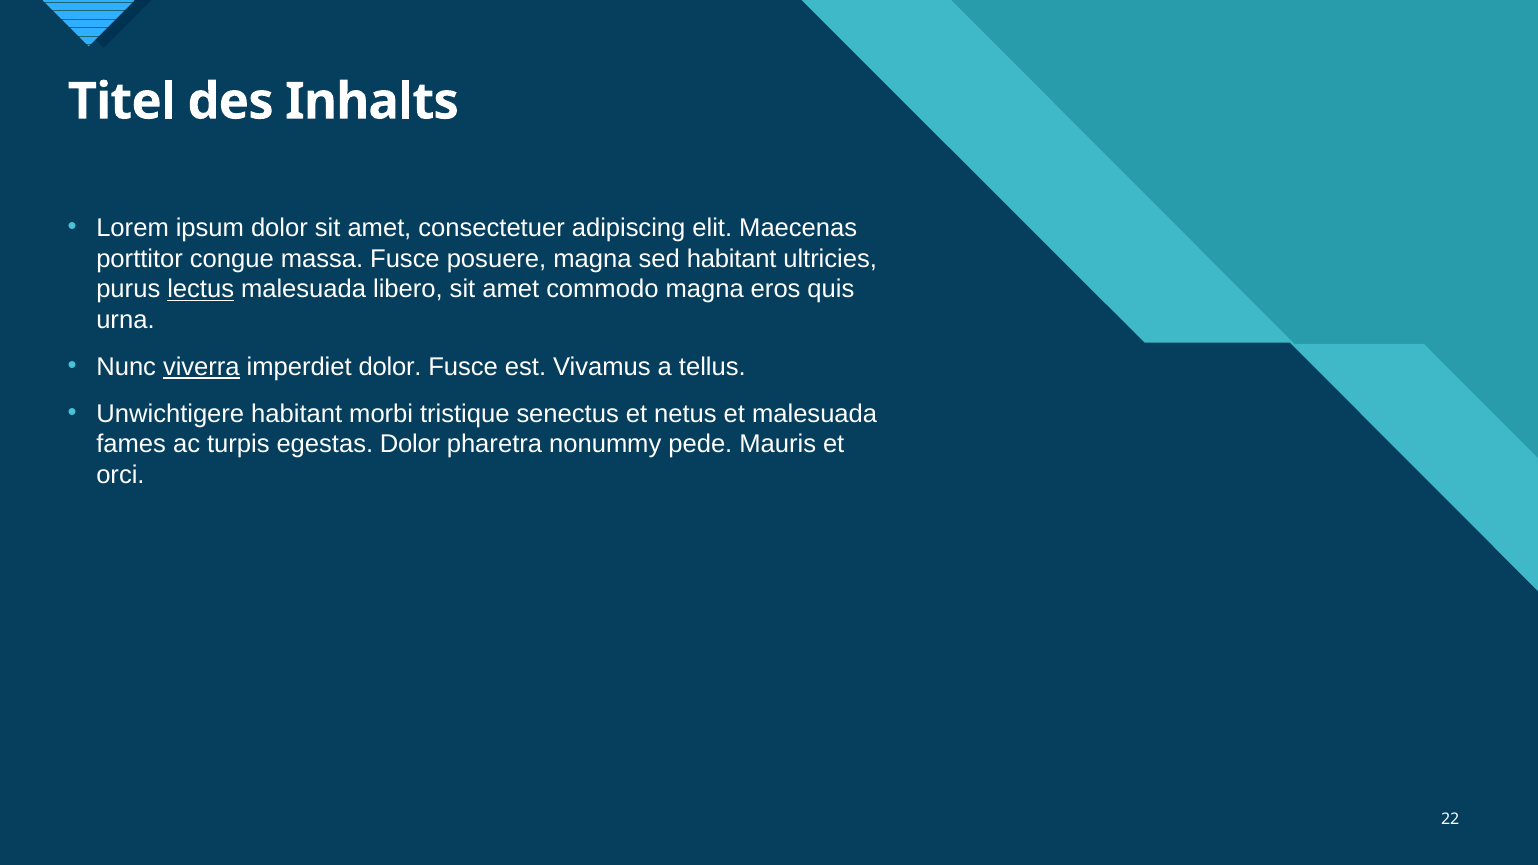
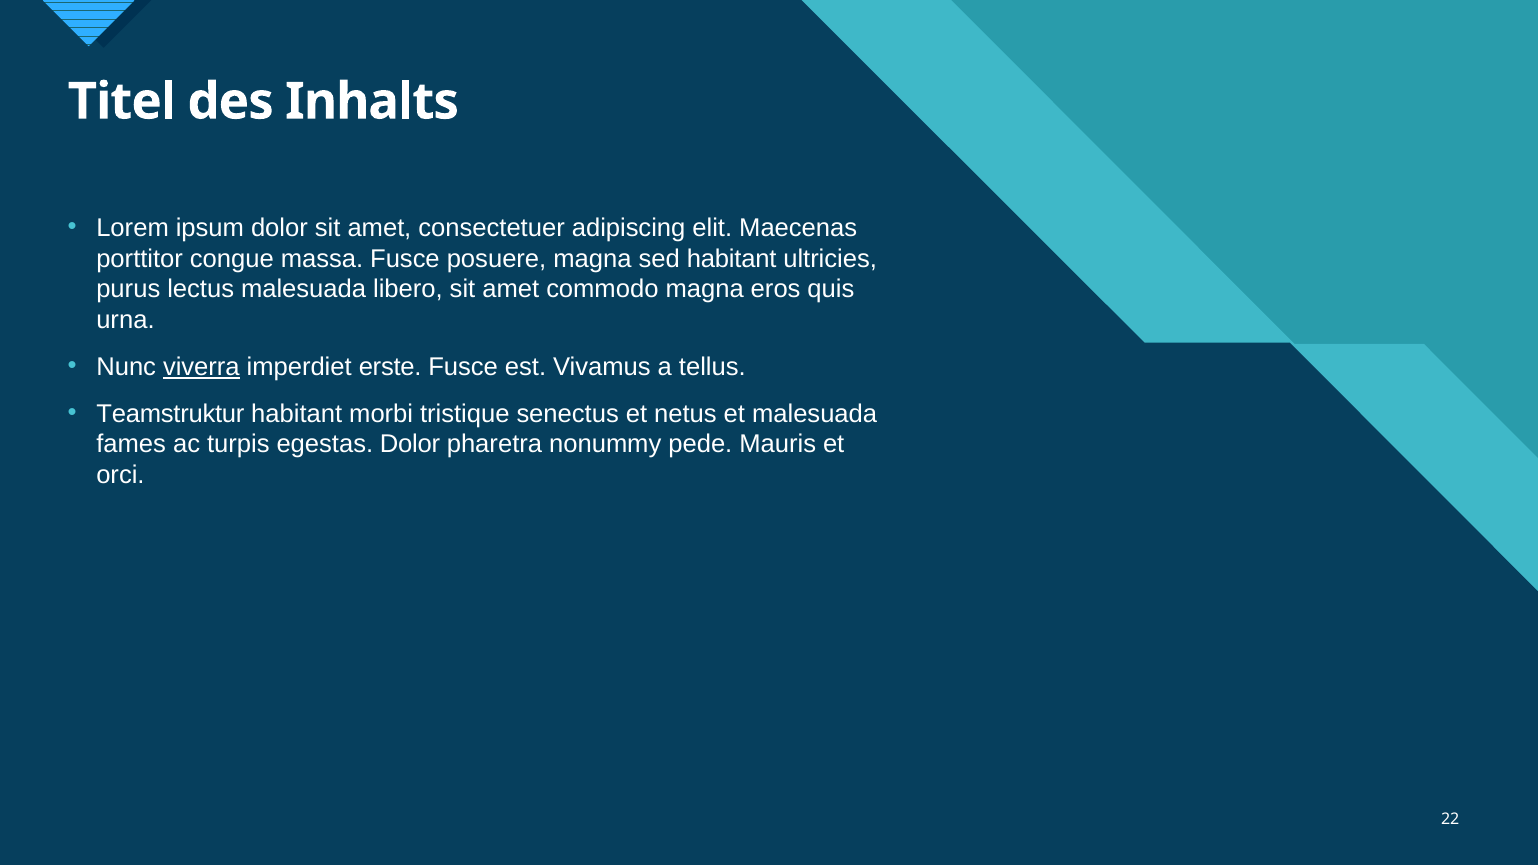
lectus underline: present -> none
imperdiet dolor: dolor -> erste
Unwichtigere: Unwichtigere -> Teamstruktur
